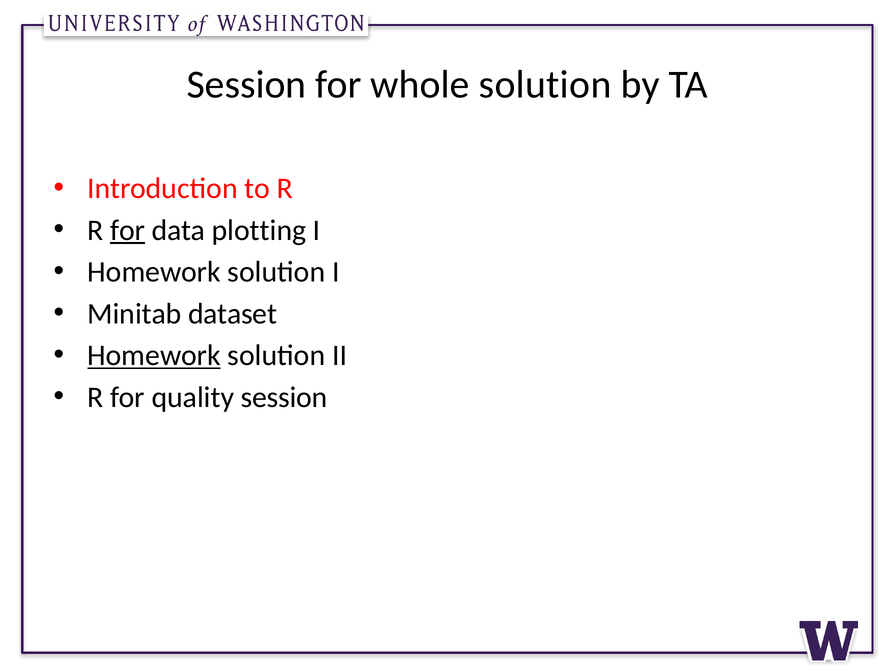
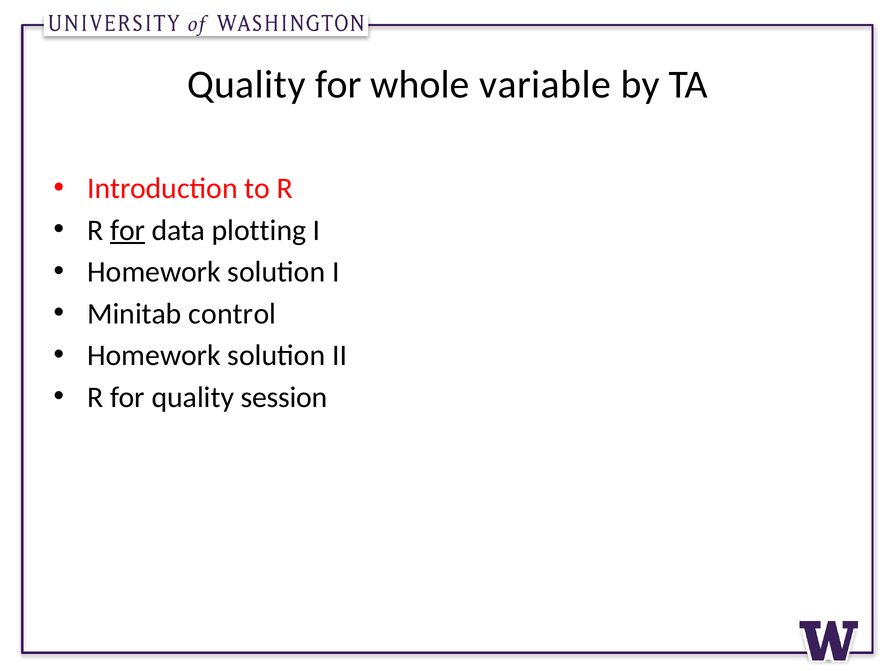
Session at (247, 85): Session -> Quality
whole solution: solution -> variable
dataset: dataset -> control
Homework at (154, 356) underline: present -> none
